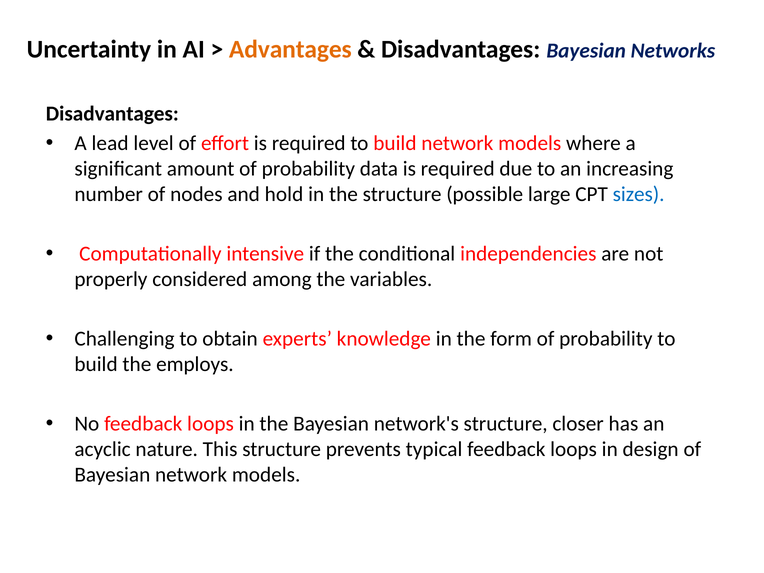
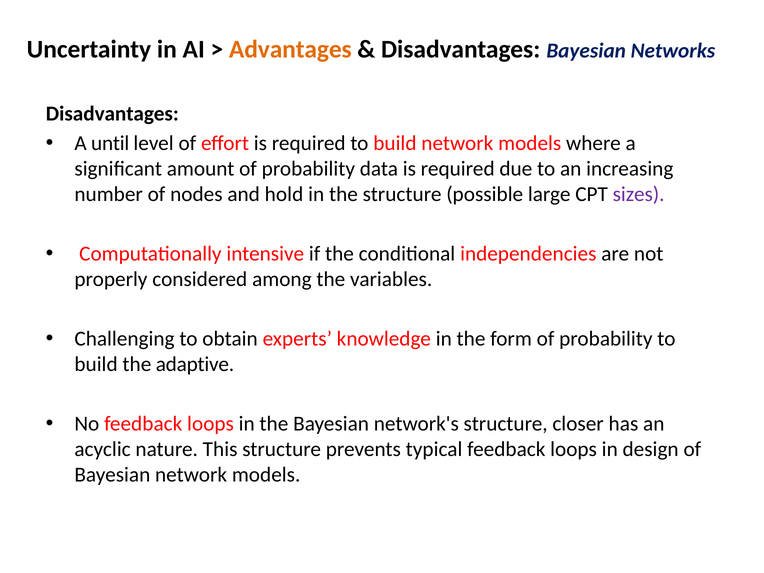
lead: lead -> until
sizes colour: blue -> purple
employs: employs -> adaptive
